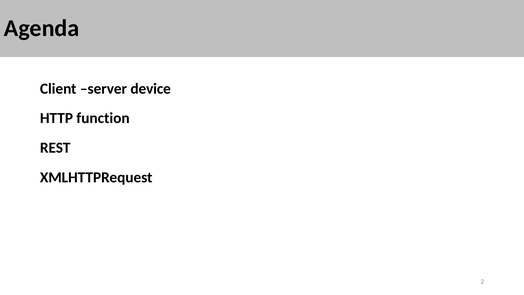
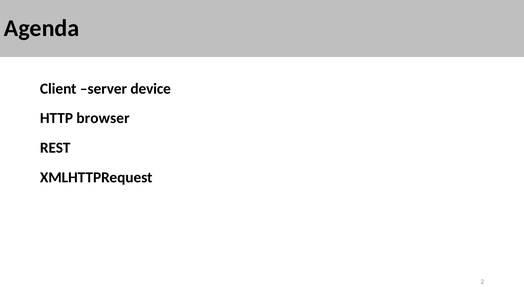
function: function -> browser
